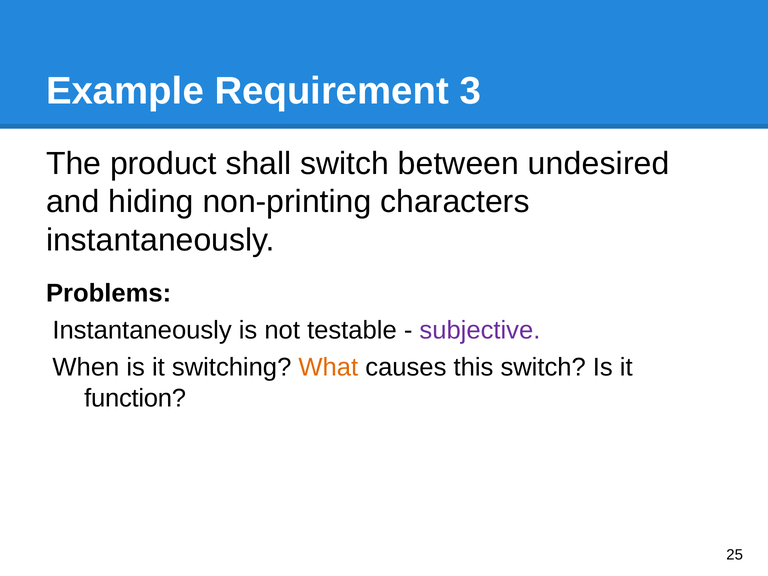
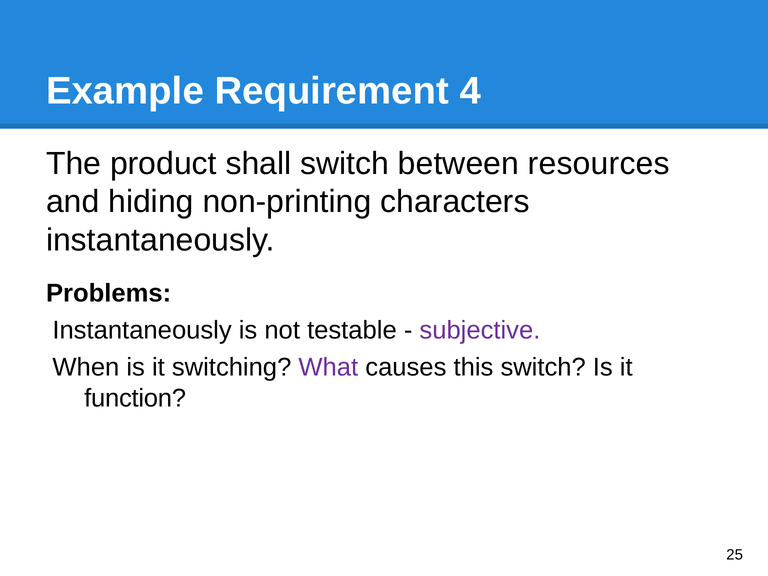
3: 3 -> 4
undesired: undesired -> resources
What colour: orange -> purple
